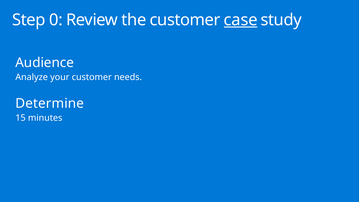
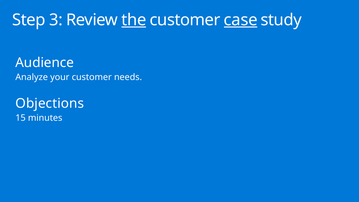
0: 0 -> 3
the underline: none -> present
Determine: Determine -> Objections
